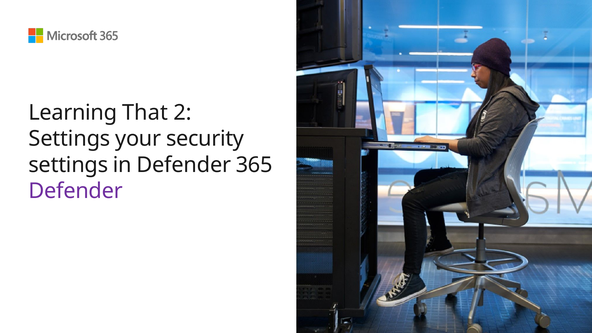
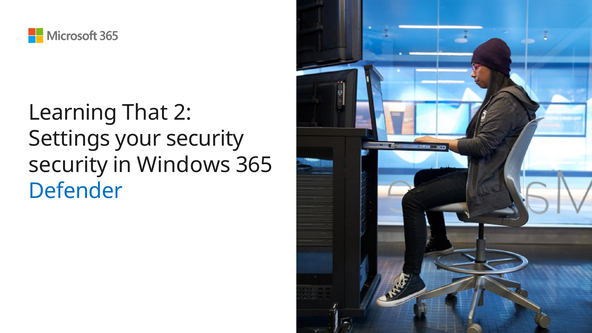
settings at (68, 165): settings -> security
in Defender: Defender -> Windows
Defender at (76, 191) colour: purple -> blue
